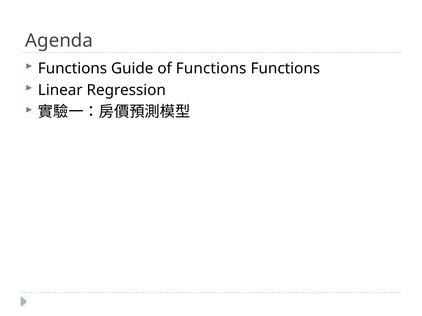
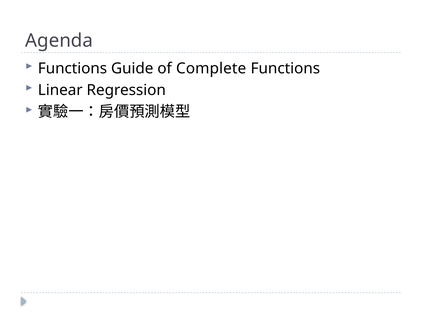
of Functions: Functions -> Complete
